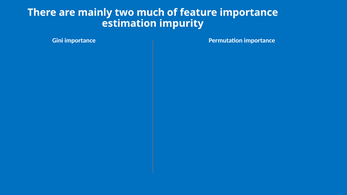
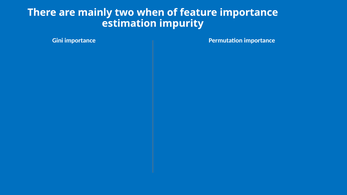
much: much -> when
